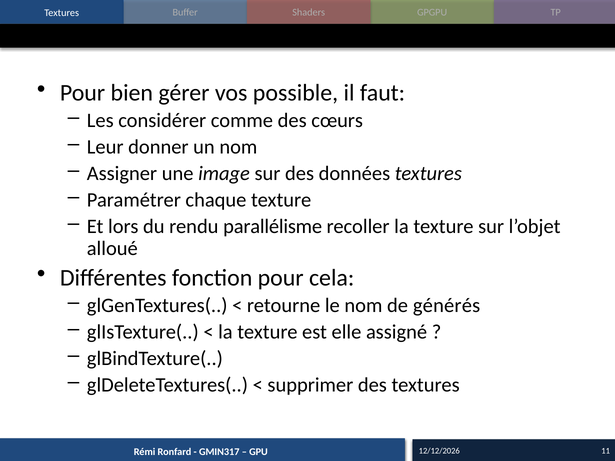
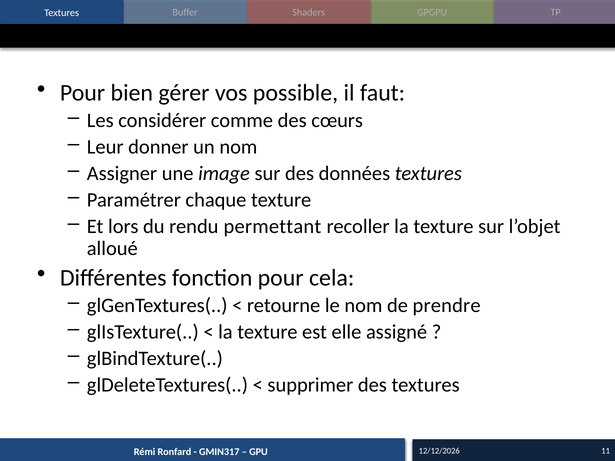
parallélisme: parallélisme -> permettant
générés: générés -> prendre
